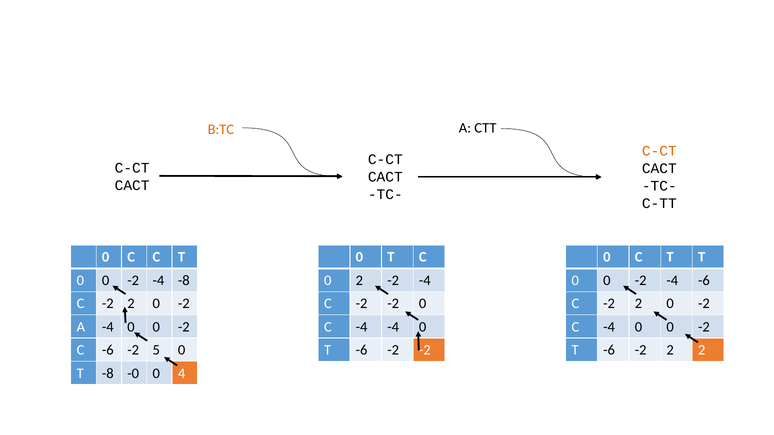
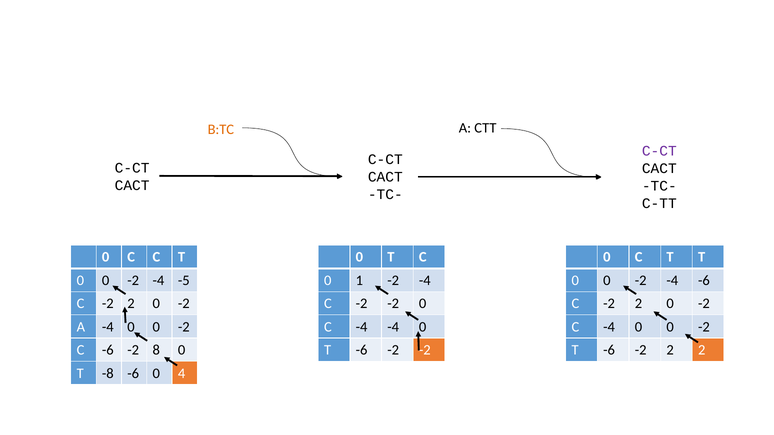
C-CT at (659, 151) colour: orange -> purple
-4 -8: -8 -> -5
0 2: 2 -> 1
5: 5 -> 8
-8 -0: -0 -> -6
